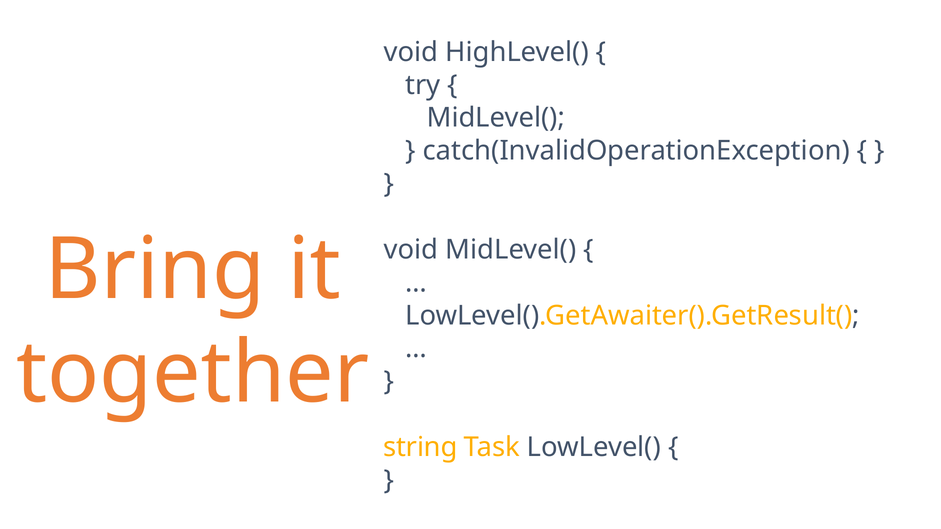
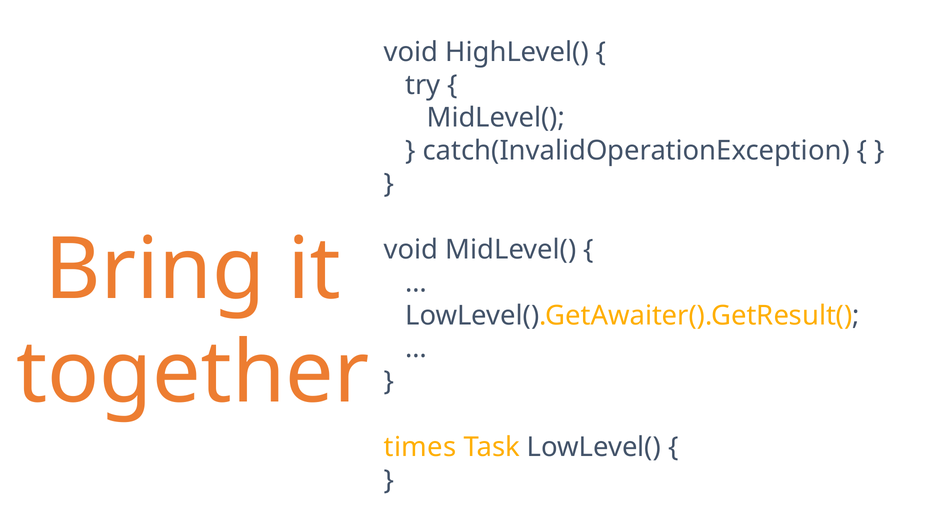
string: string -> times
